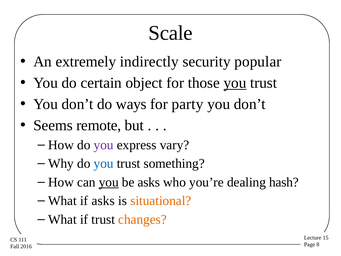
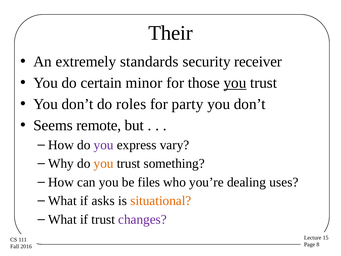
Scale: Scale -> Their
indirectly: indirectly -> standards
popular: popular -> receiver
object: object -> minor
ways: ways -> roles
you at (104, 163) colour: blue -> orange
you at (109, 182) underline: present -> none
be asks: asks -> files
hash: hash -> uses
changes colour: orange -> purple
